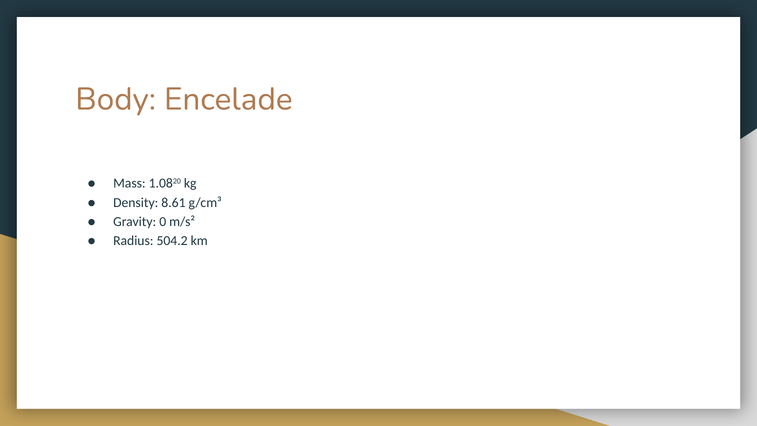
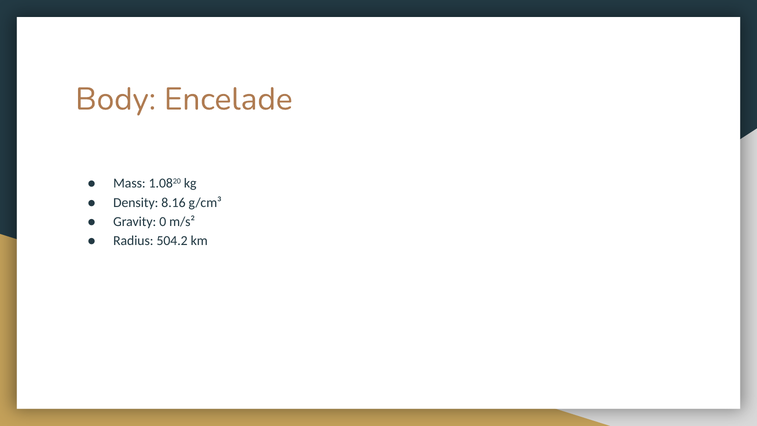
8.61: 8.61 -> 8.16
